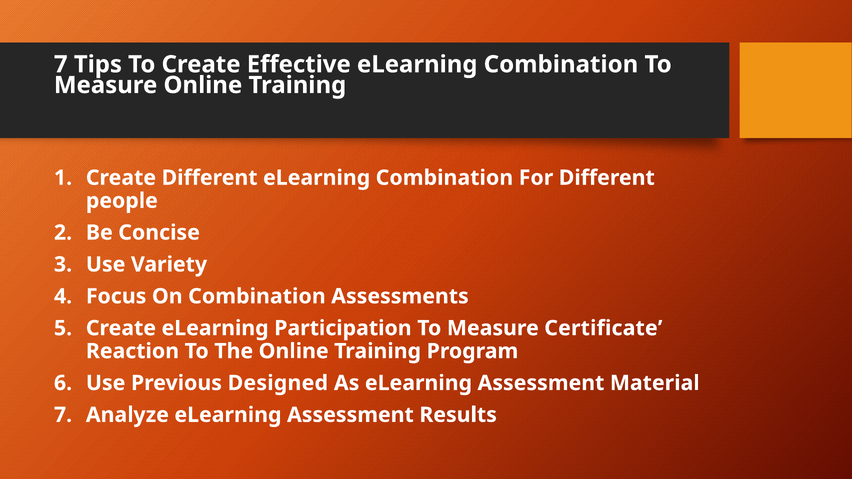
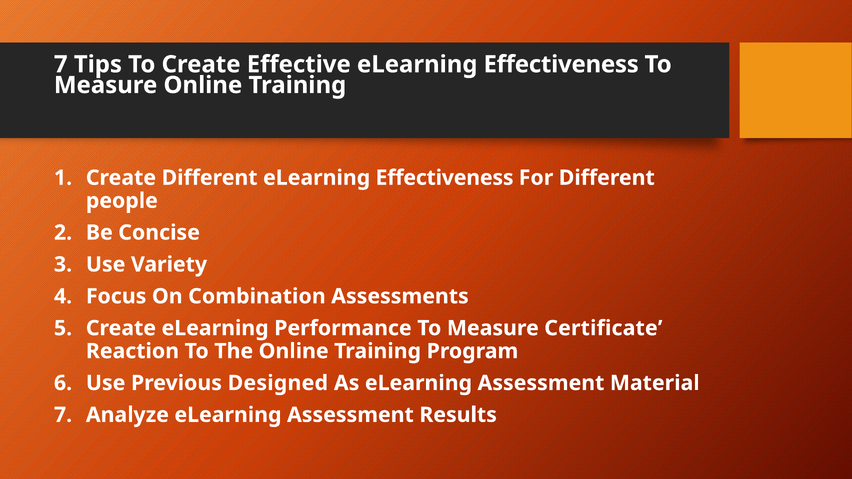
Effective eLearning Combination: Combination -> Effectiveness
Different eLearning Combination: Combination -> Effectiveness
Participation: Participation -> Performance
